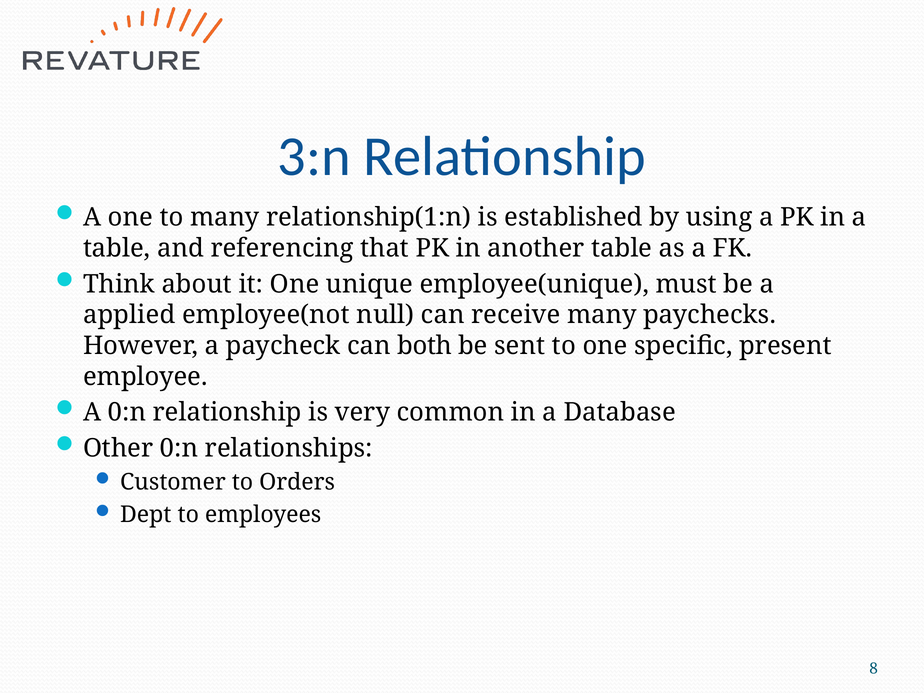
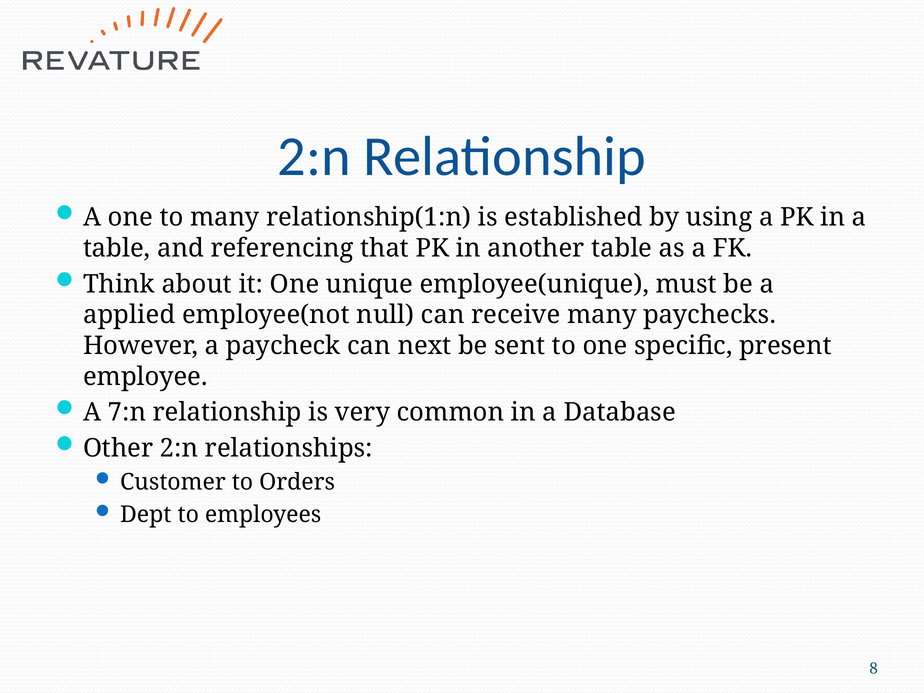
3:n at (314, 157): 3:n -> 2:n
both: both -> next
A 0:n: 0:n -> 7:n
Other 0:n: 0:n -> 2:n
